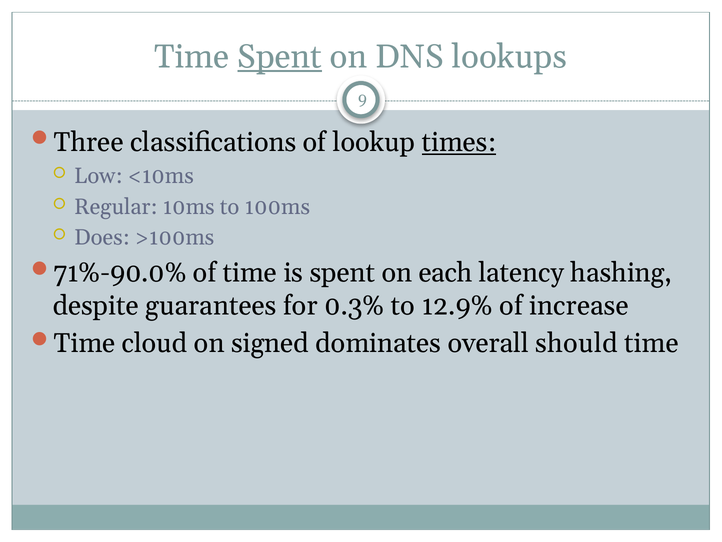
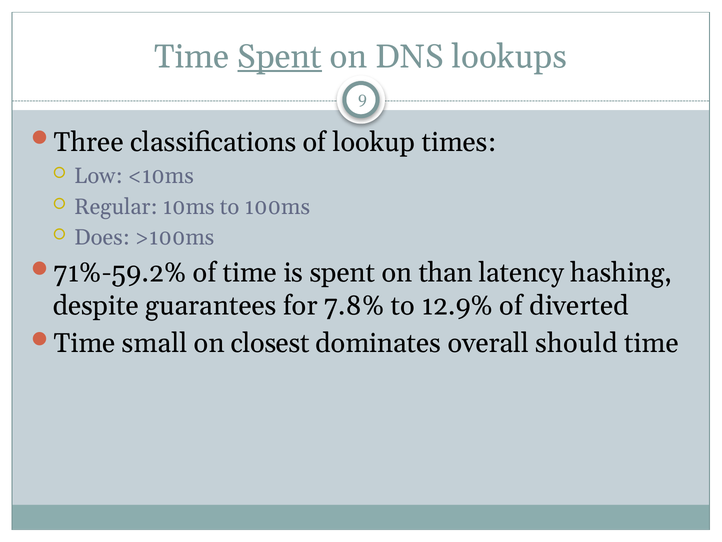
times underline: present -> none
71%-90.0%: 71%-90.0% -> 71%-59.2%
each: each -> than
0.3%: 0.3% -> 7.8%
increase: increase -> diverted
cloud: cloud -> small
signed: signed -> closest
